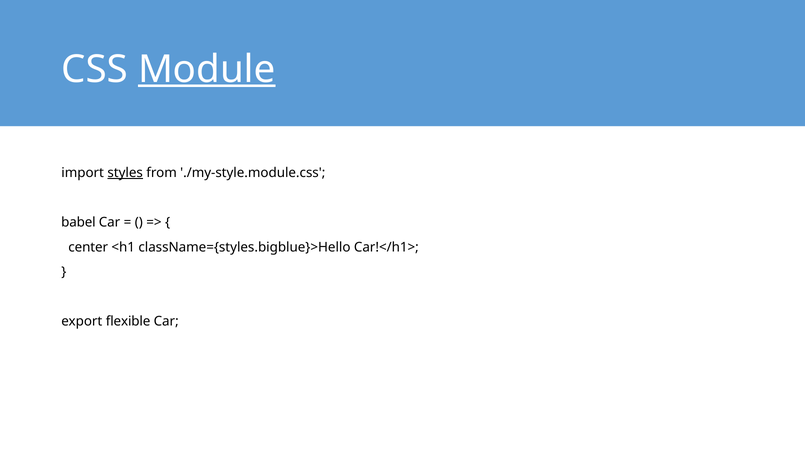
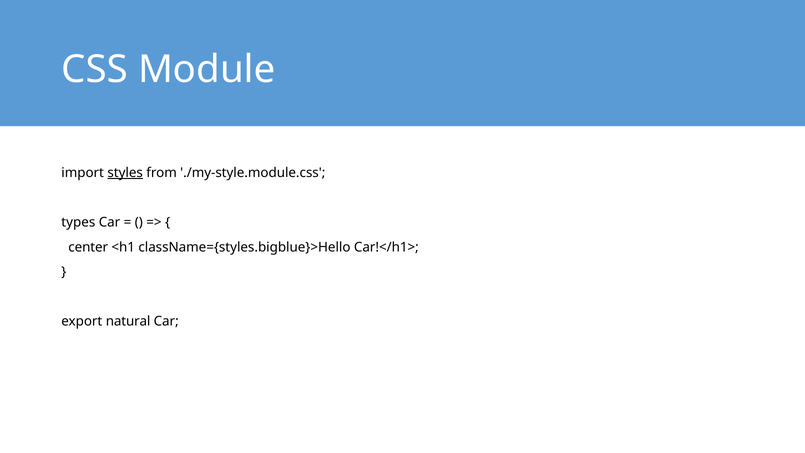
Module underline: present -> none
babel: babel -> types
flexible: flexible -> natural
